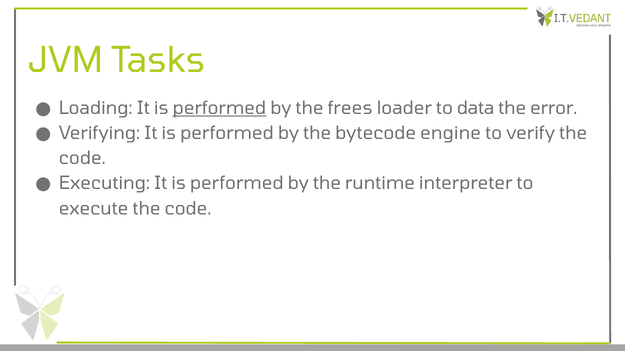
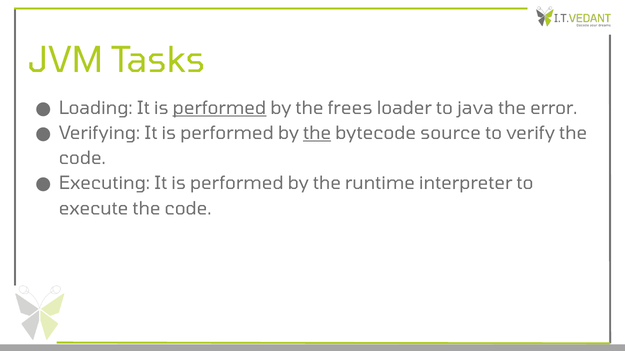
data: data -> java
the at (317, 133) underline: none -> present
engine: engine -> source
